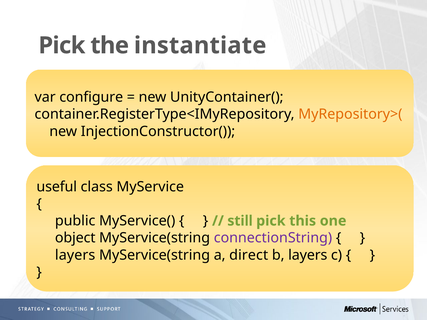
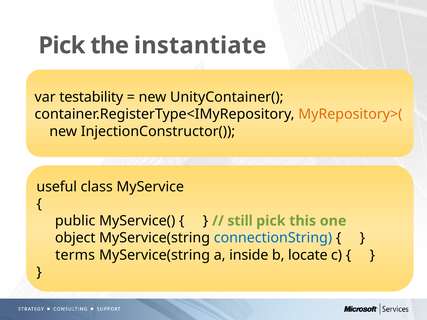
configure: configure -> testability
connectionString colour: purple -> blue
layers at (75, 255): layers -> terms
direct: direct -> inside
b layers: layers -> locate
